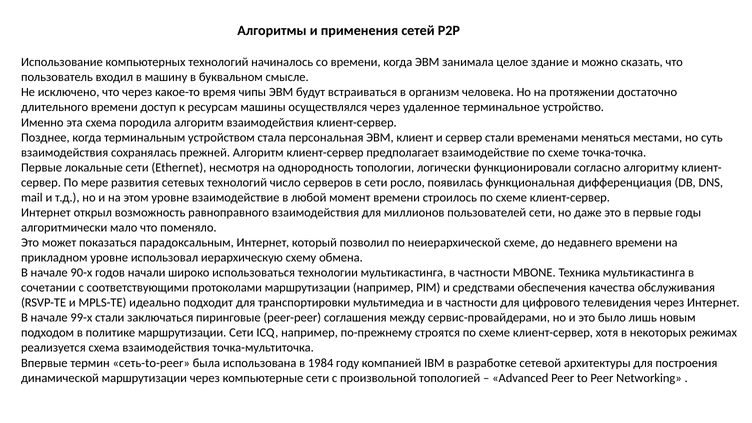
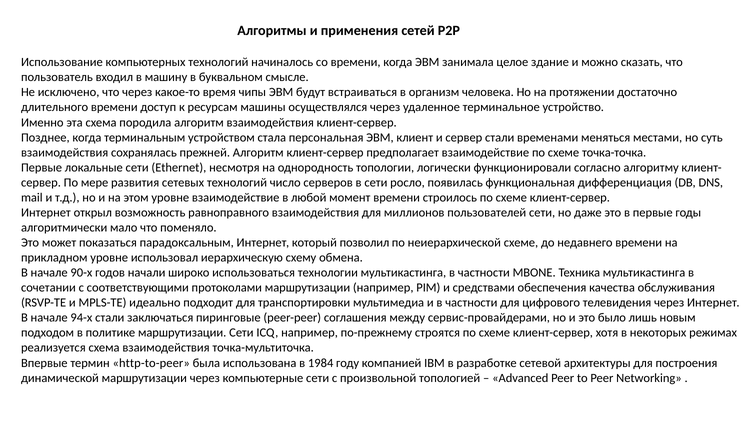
99-х: 99-х -> 94-х
сеть-to-peer: сеть-to-peer -> http-to-peer
